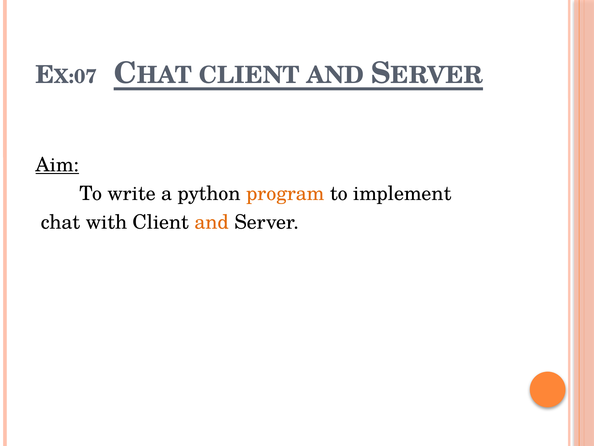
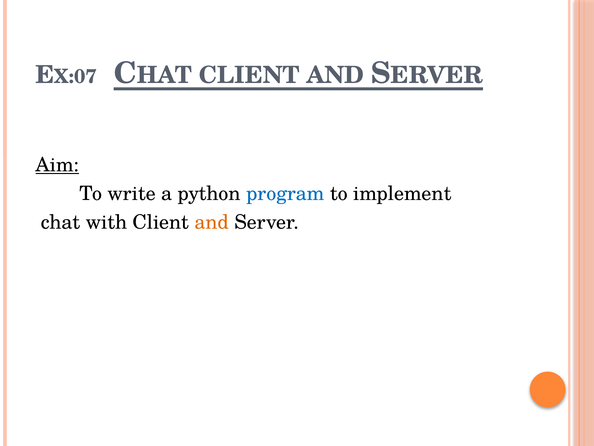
program colour: orange -> blue
